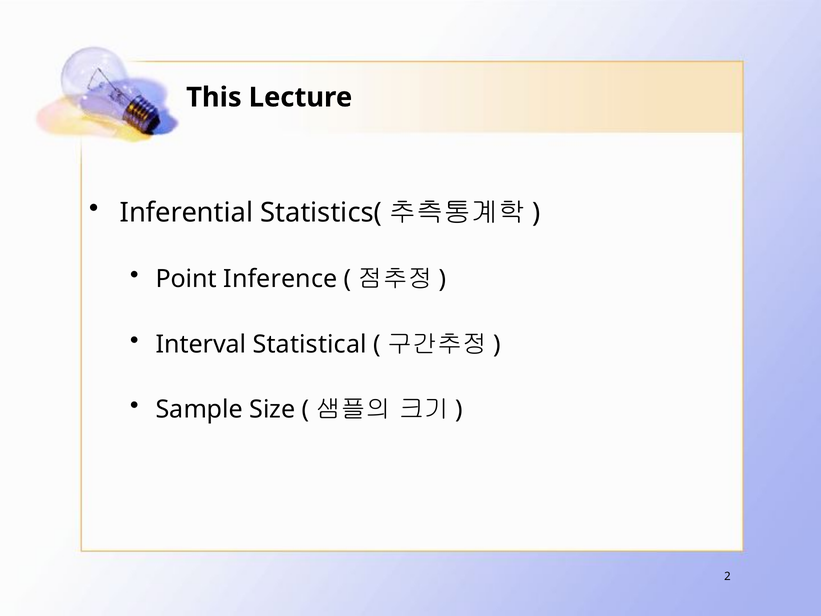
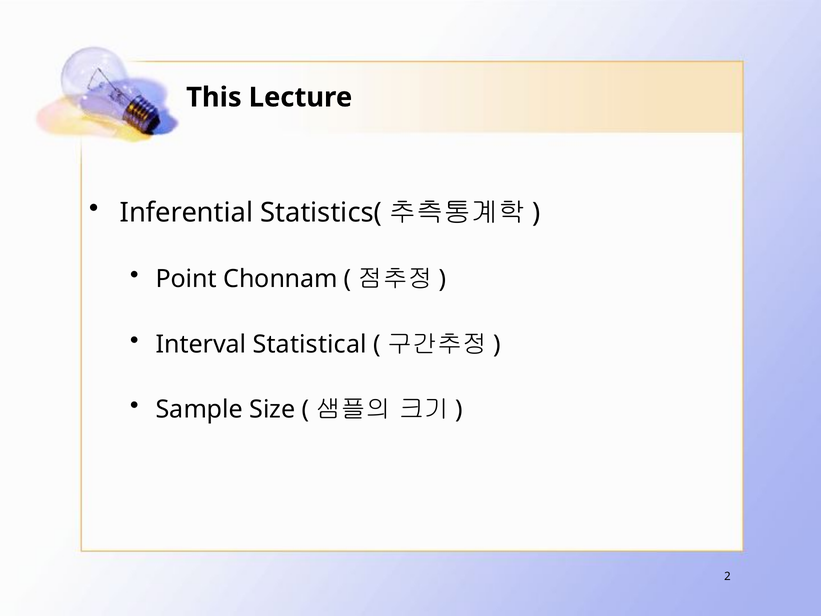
Inference: Inference -> Chonnam
